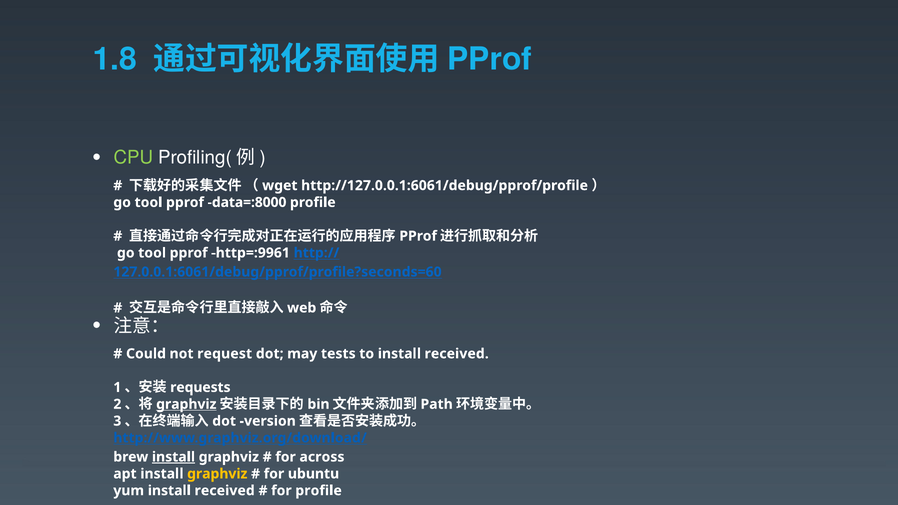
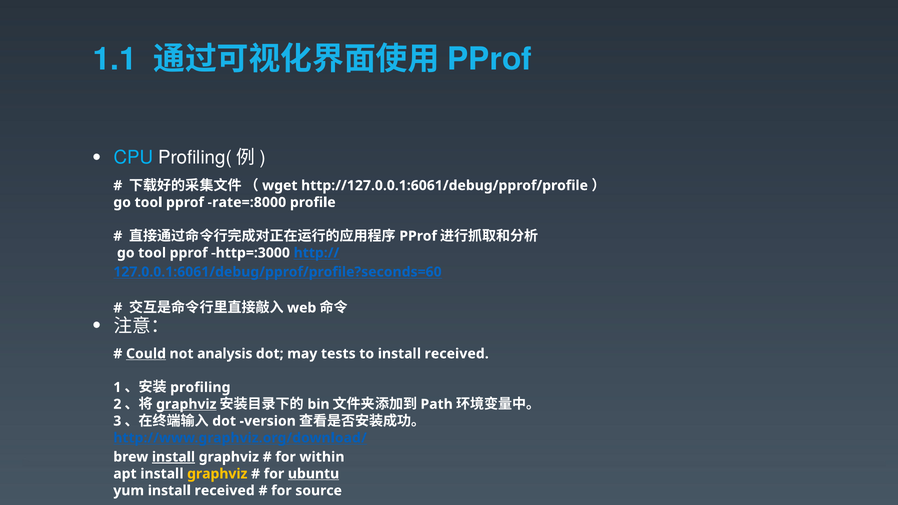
1.8: 1.8 -> 1.1
CPU colour: light green -> light blue
data=:8000: data=:8000 -> rate=:8000
http=:9961: http=:9961 -> http=:3000
Could underline: none -> present
request: request -> analysis
requests: requests -> profiling
across: across -> within
ubuntu underline: none -> present
for profile: profile -> source
